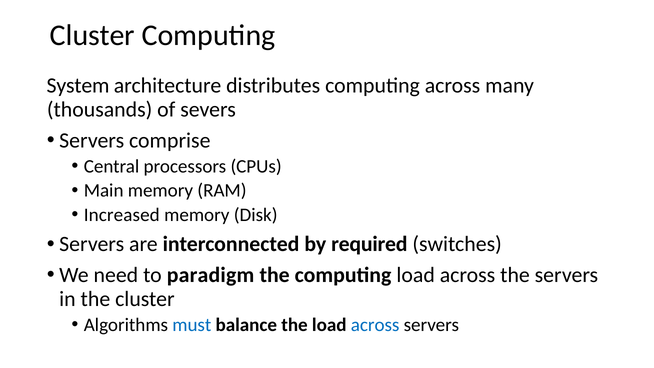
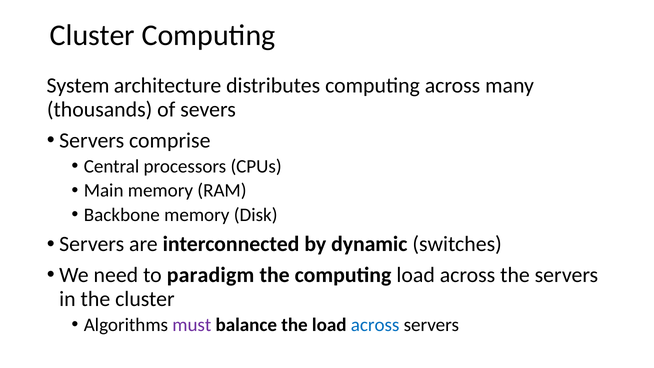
Increased: Increased -> Backbone
required: required -> dynamic
must colour: blue -> purple
